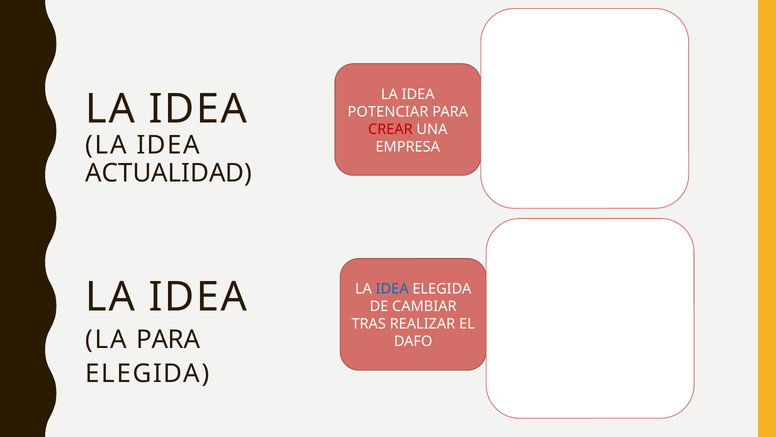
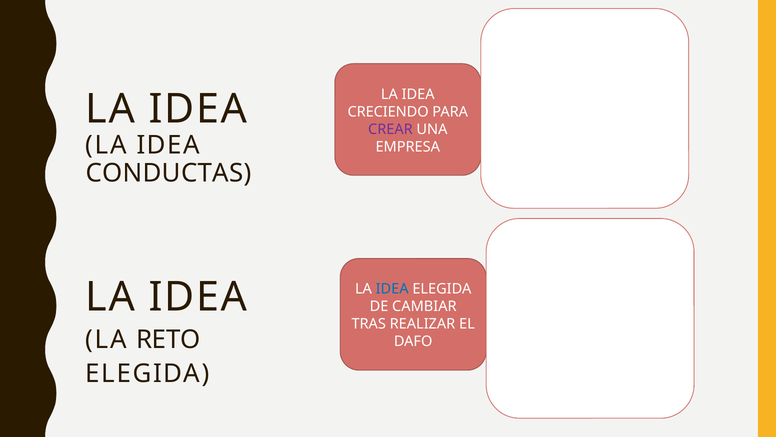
POTENCIAR: POTENCIAR -> CRECIENDO
CREAR colour: red -> purple
ACTUALIDAD: ACTUALIDAD -> CONDUCTAS
LA PARA: PARA -> RETO
